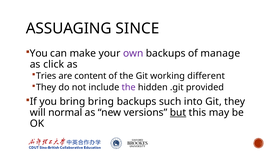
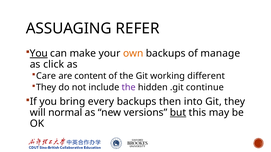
SINCE: SINCE -> REFER
You at (39, 54) underline: none -> present
own colour: purple -> orange
Tries: Tries -> Care
provided: provided -> continue
bring bring: bring -> every
such: such -> then
